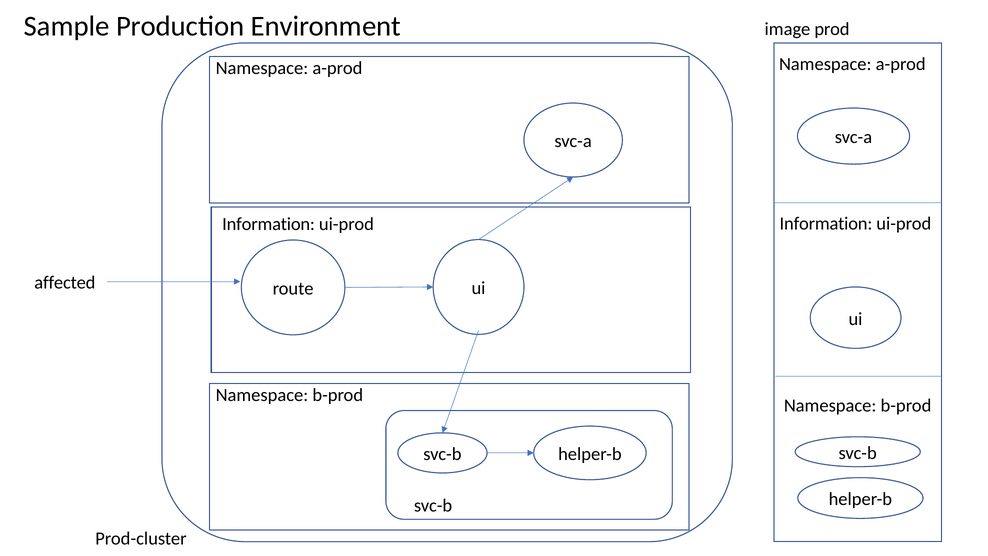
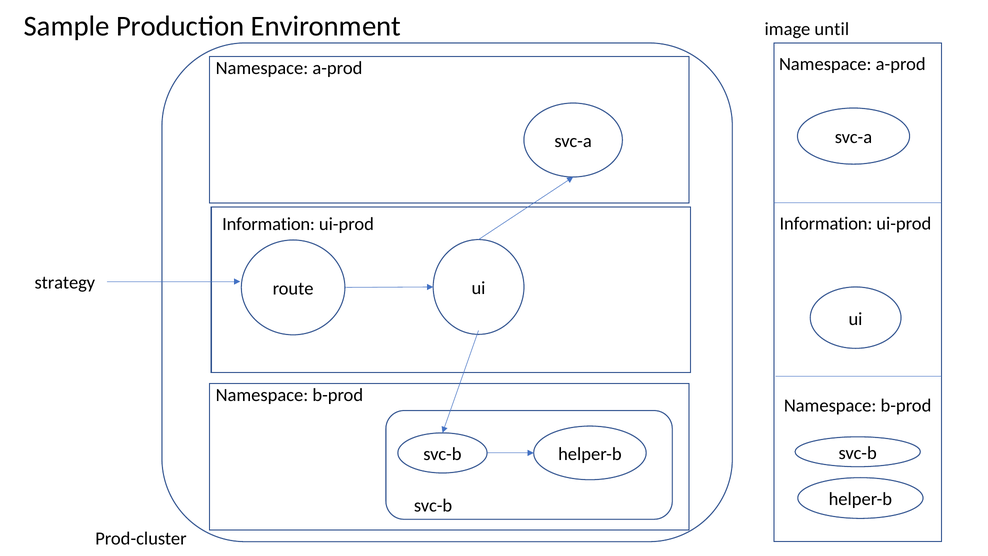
prod: prod -> until
affected: affected -> strategy
